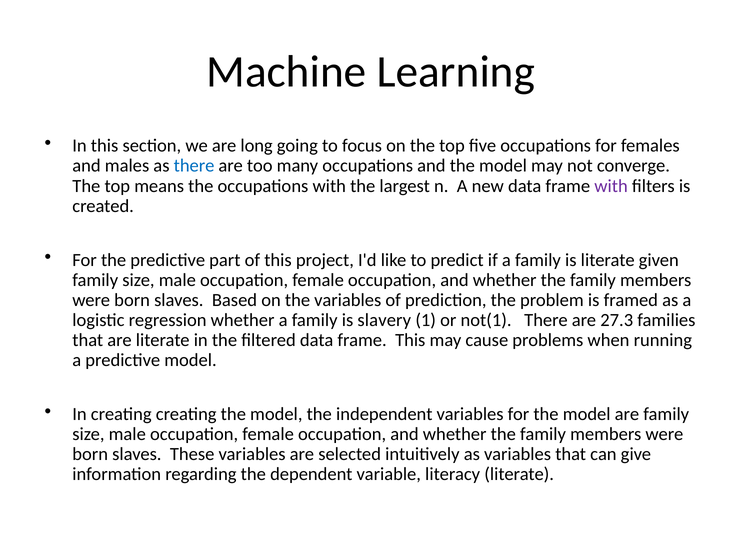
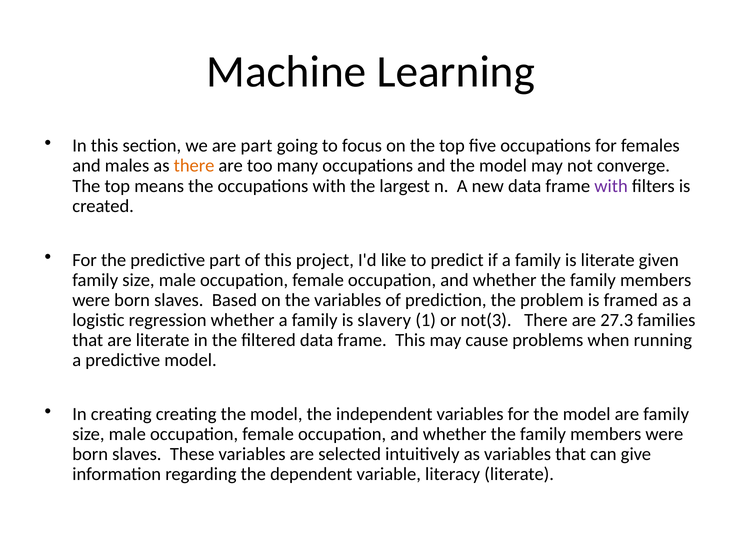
are long: long -> part
there at (194, 166) colour: blue -> orange
not(1: not(1 -> not(3
